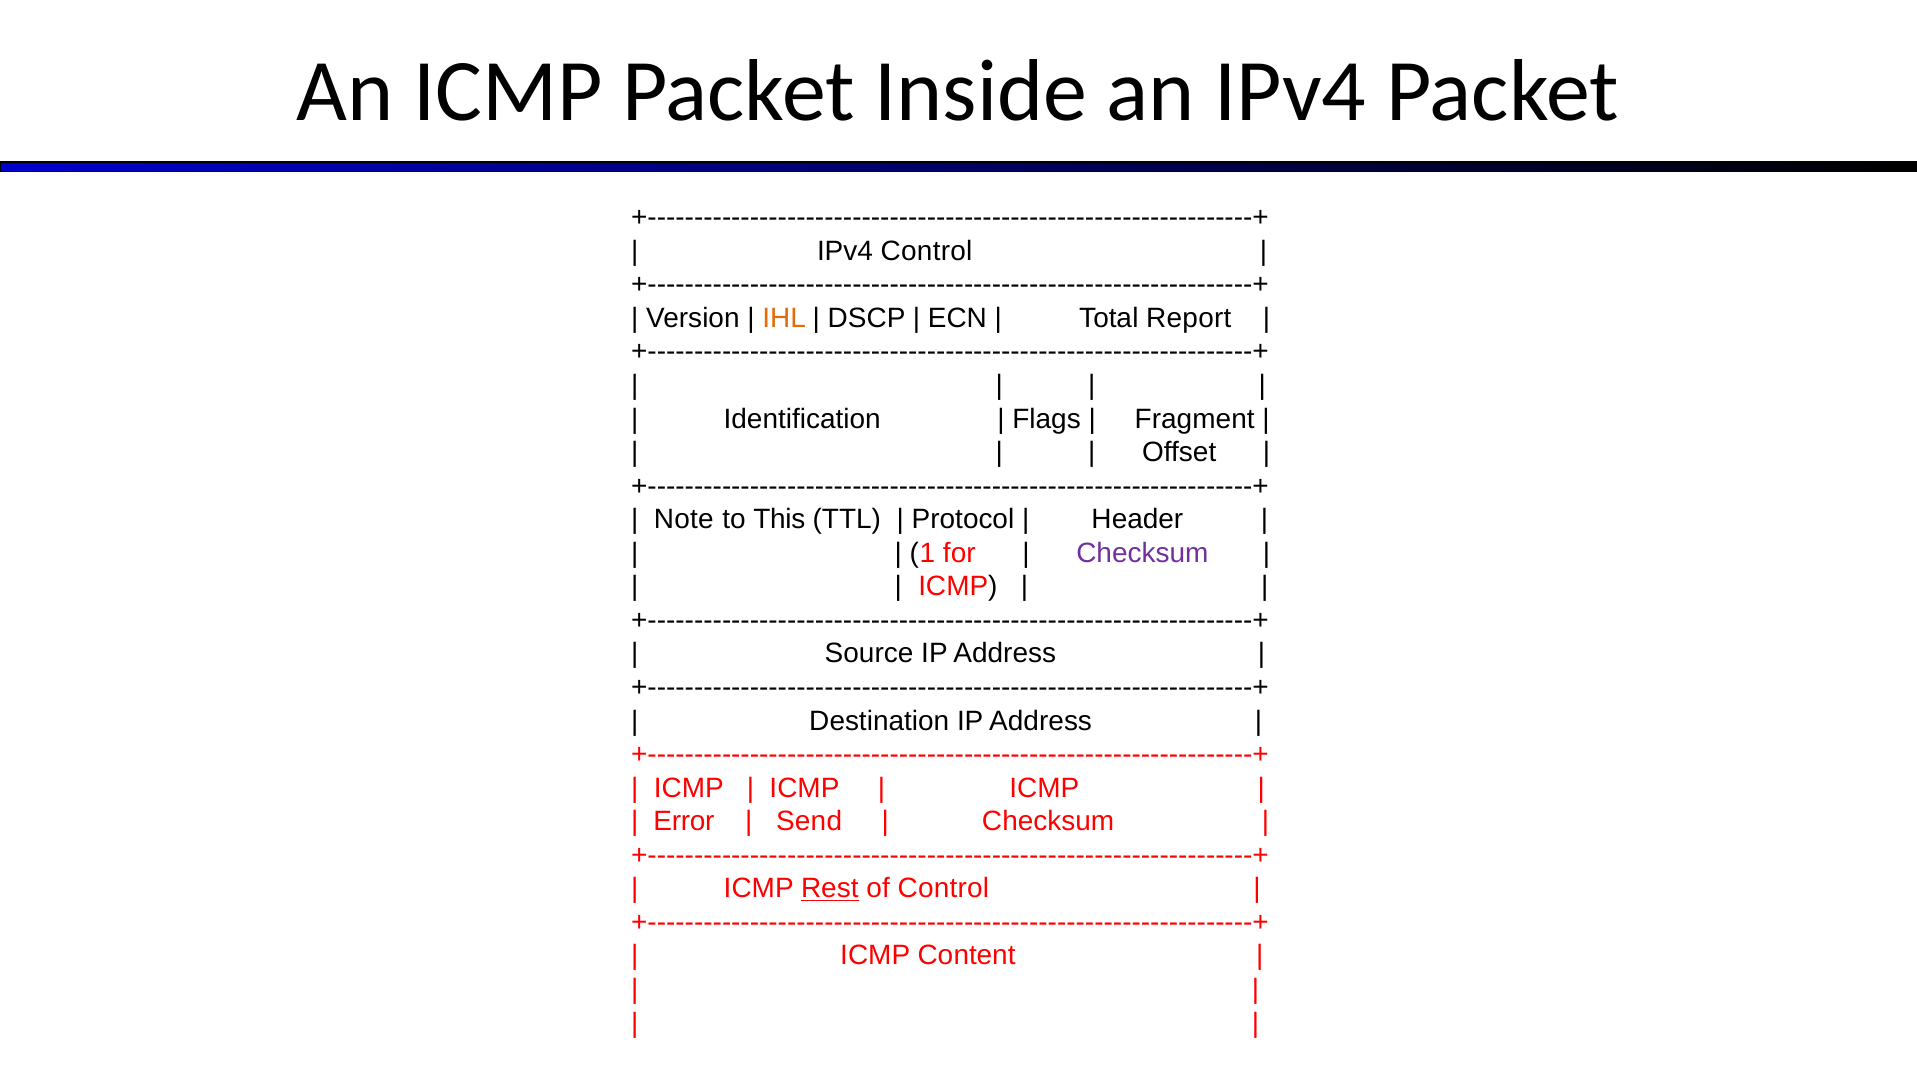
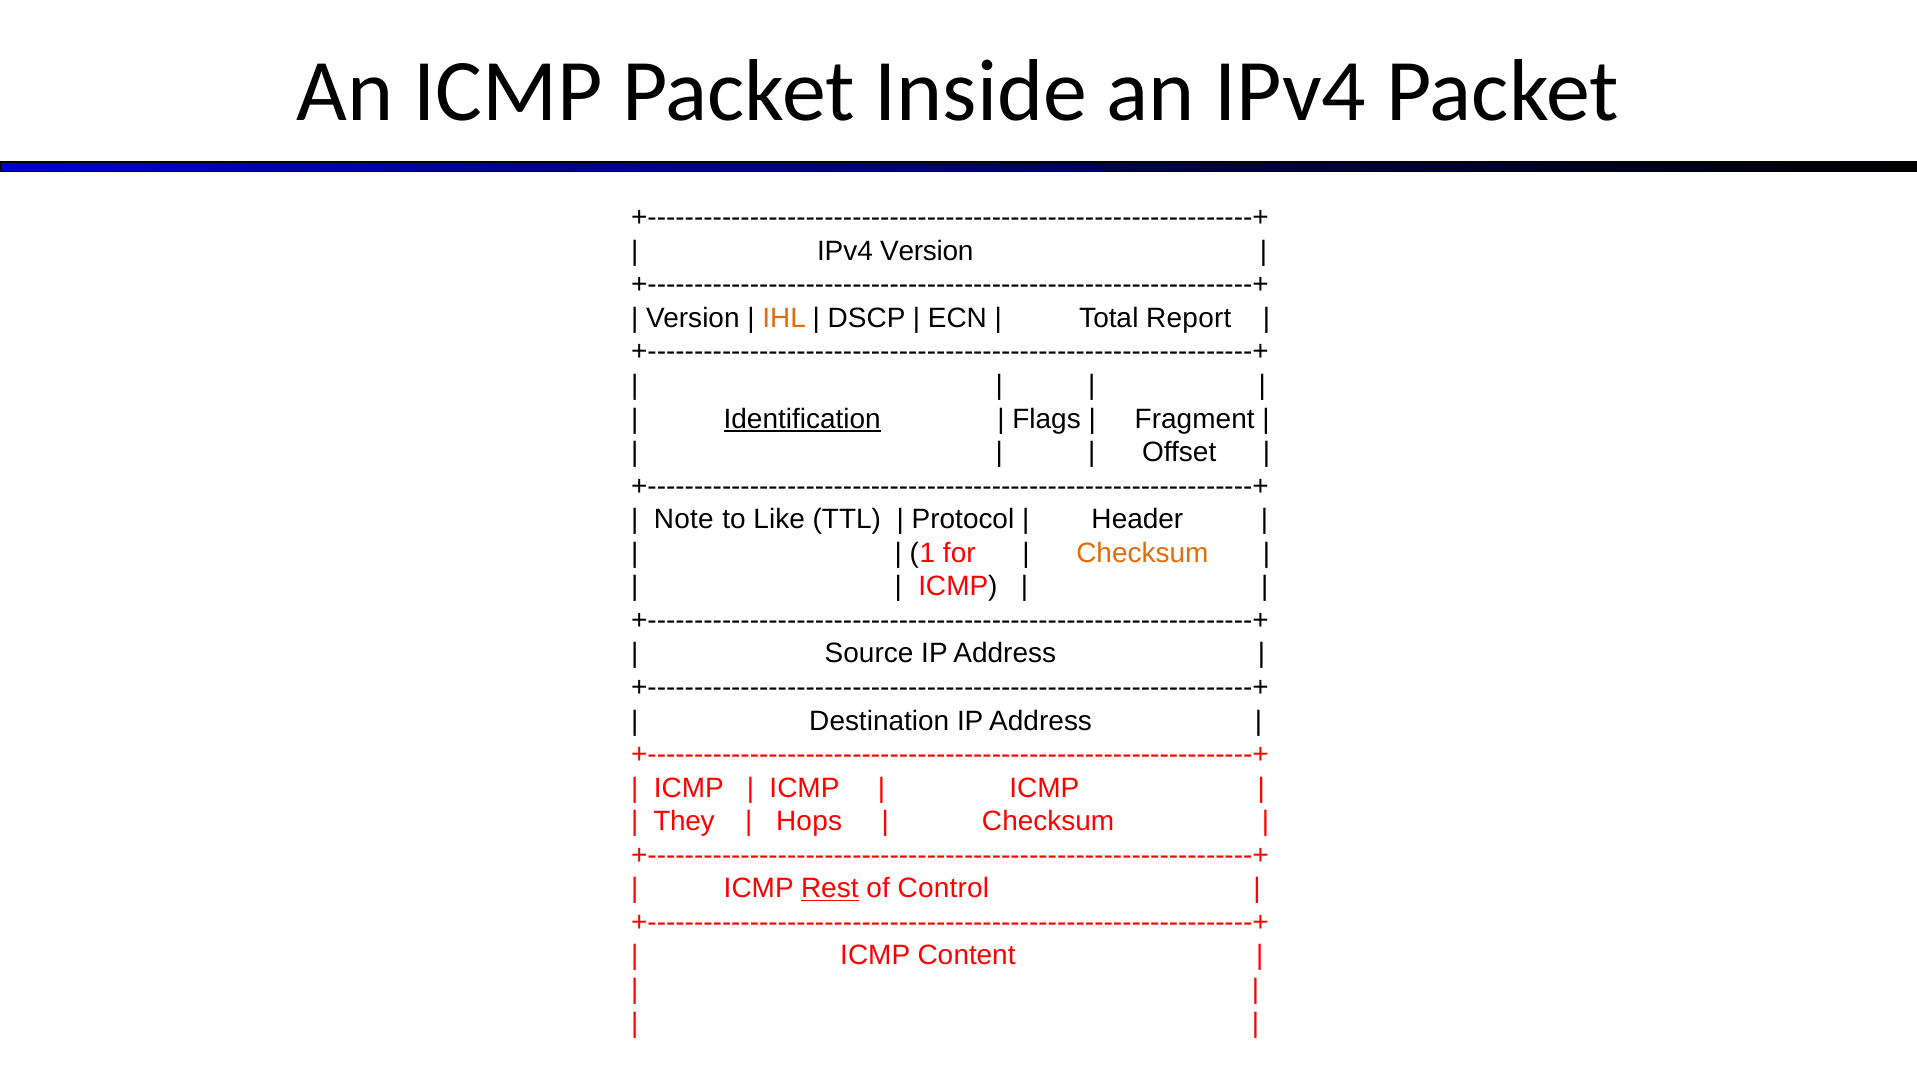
IPv4 Control: Control -> Version
Identification underline: none -> present
This: This -> Like
Checksum at (1142, 553) colour: purple -> orange
Error: Error -> They
Send: Send -> Hops
